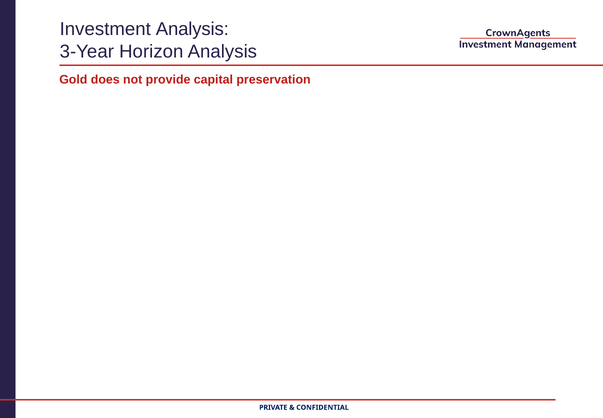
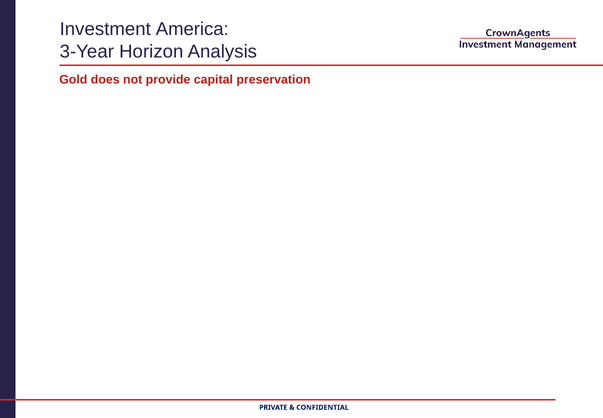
Investment Analysis: Analysis -> America
